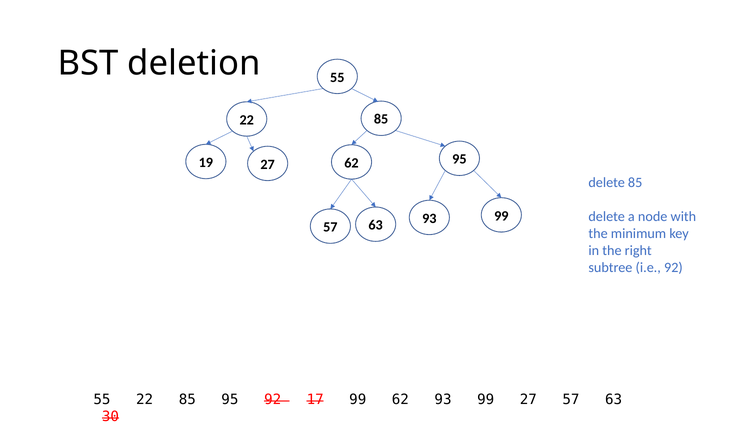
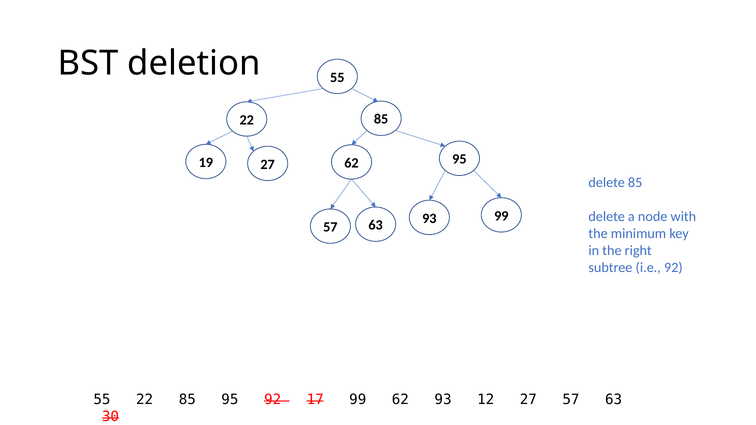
93 99: 99 -> 12
